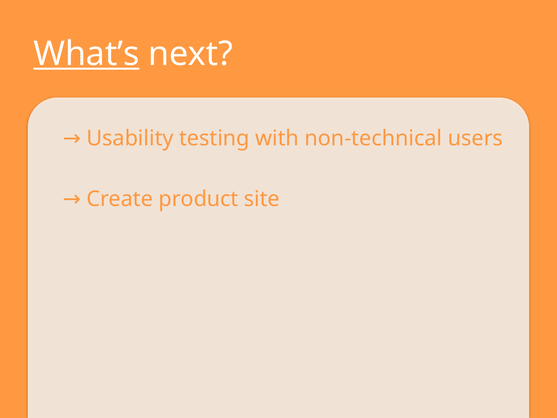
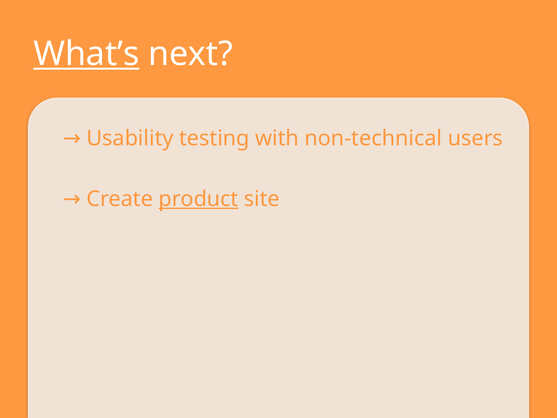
product underline: none -> present
